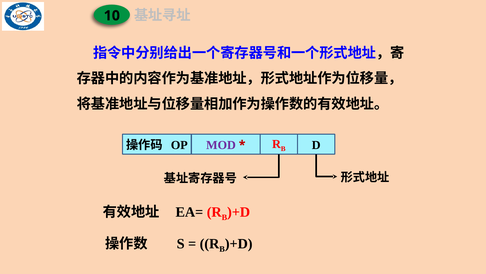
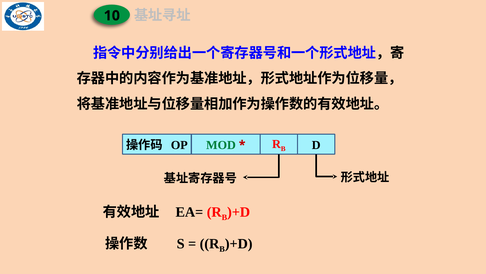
MOD colour: purple -> green
